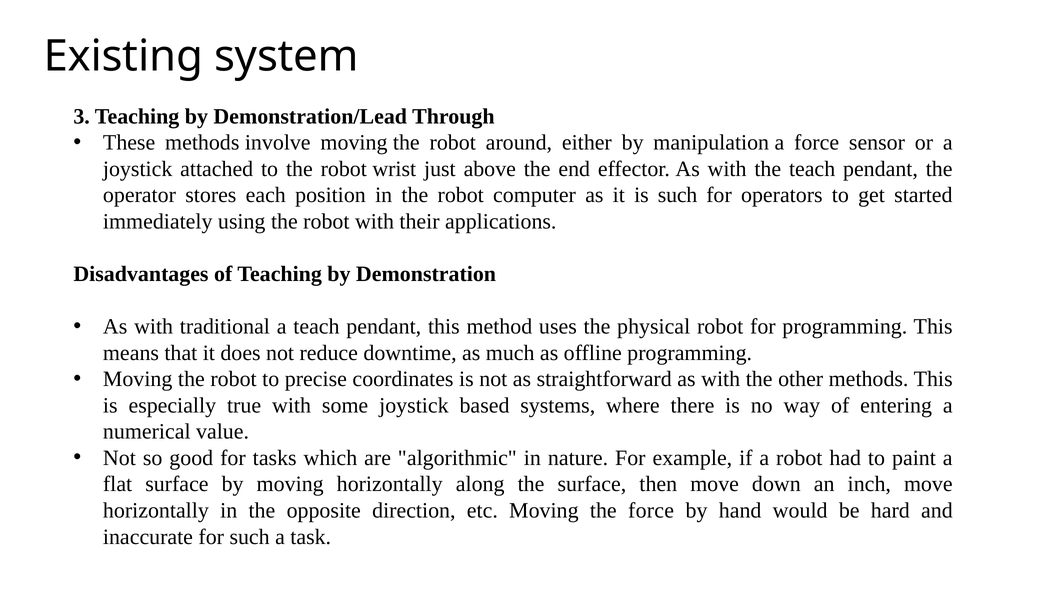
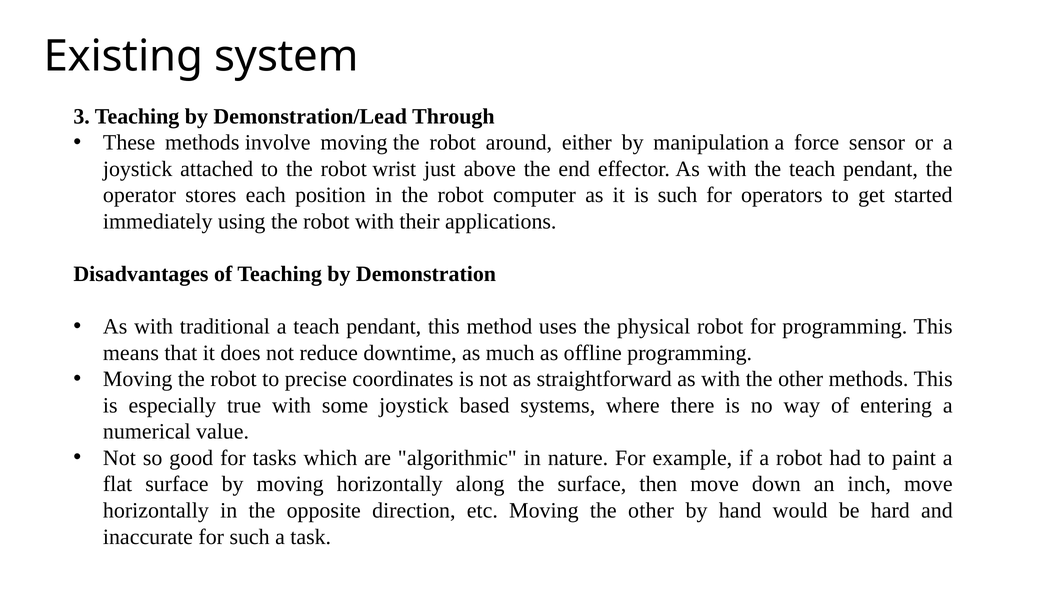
Moving the force: force -> other
